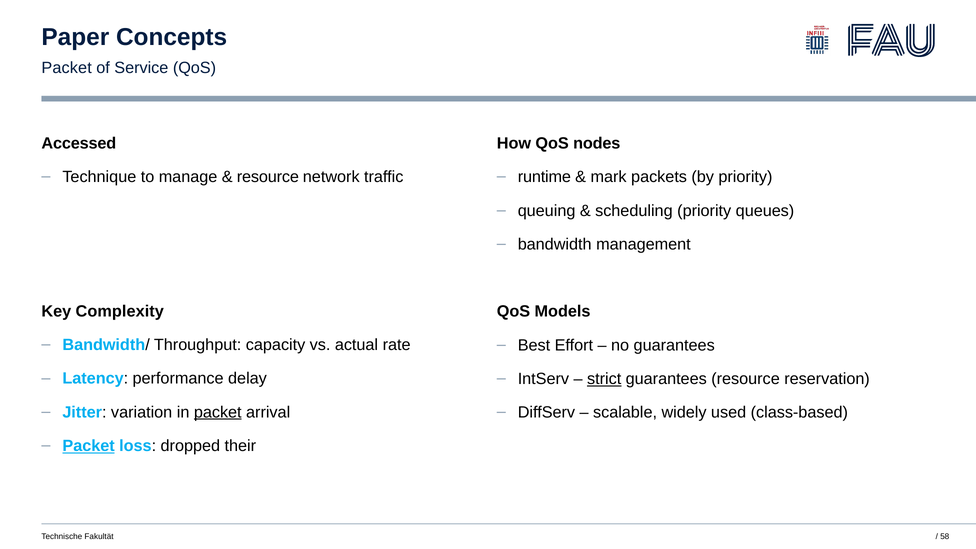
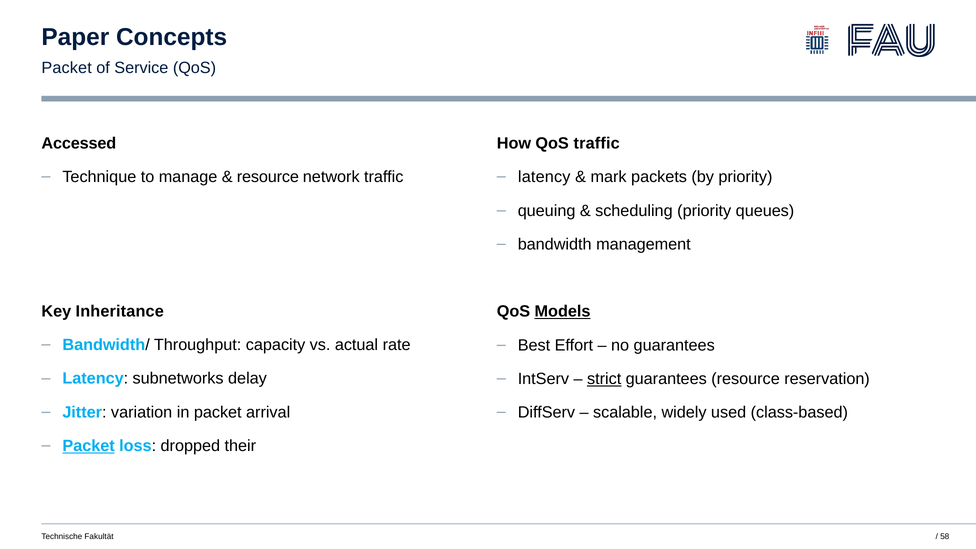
QoS nodes: nodes -> traffic
runtime at (544, 177): runtime -> latency
Complexity: Complexity -> Inheritance
Models underline: none -> present
performance: performance -> subnetworks
packet at (218, 412) underline: present -> none
